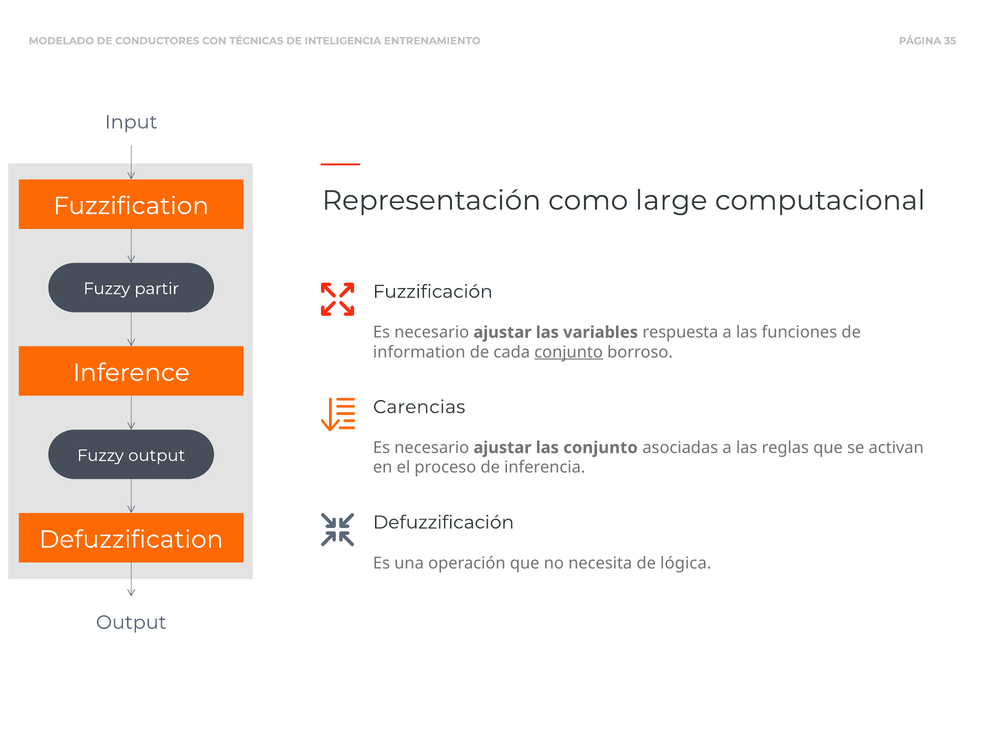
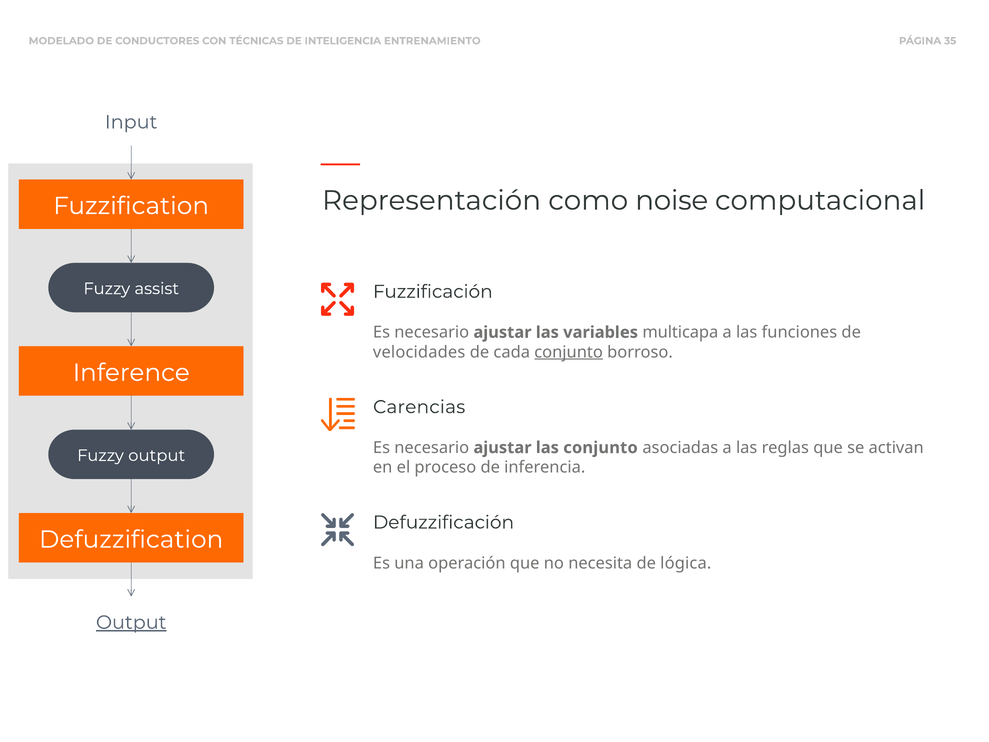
large: large -> noise
partir: partir -> assist
respuesta: respuesta -> multicapa
information: information -> velocidades
Output at (131, 622) underline: none -> present
